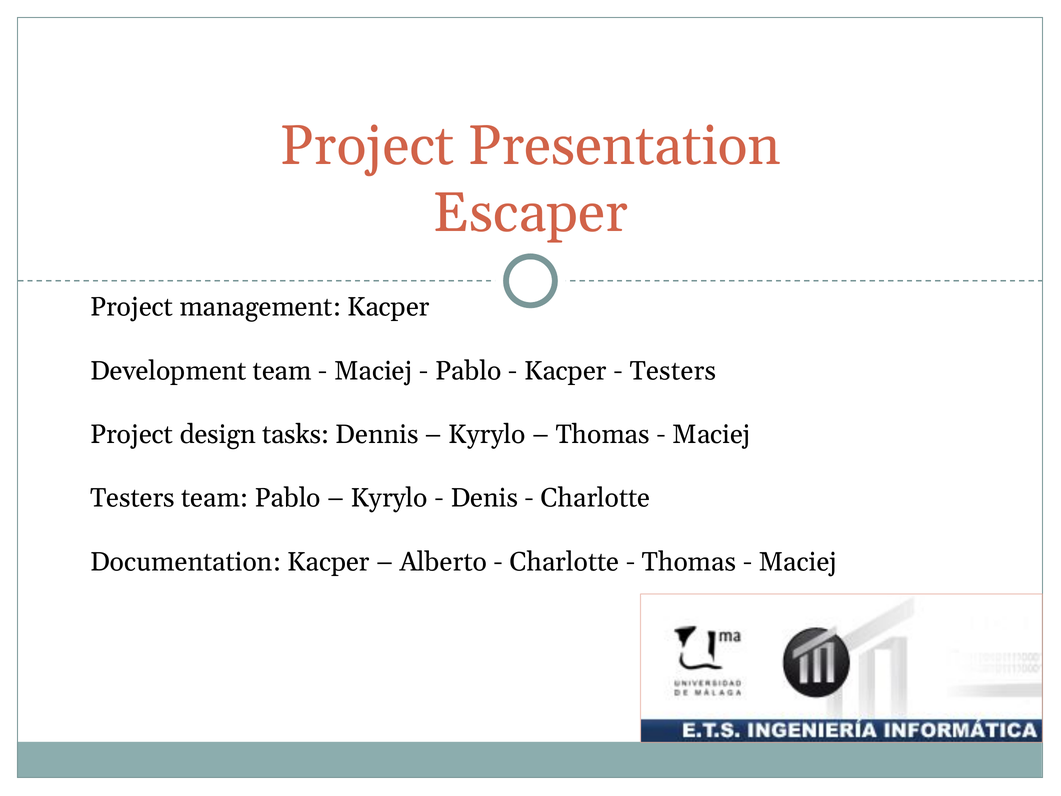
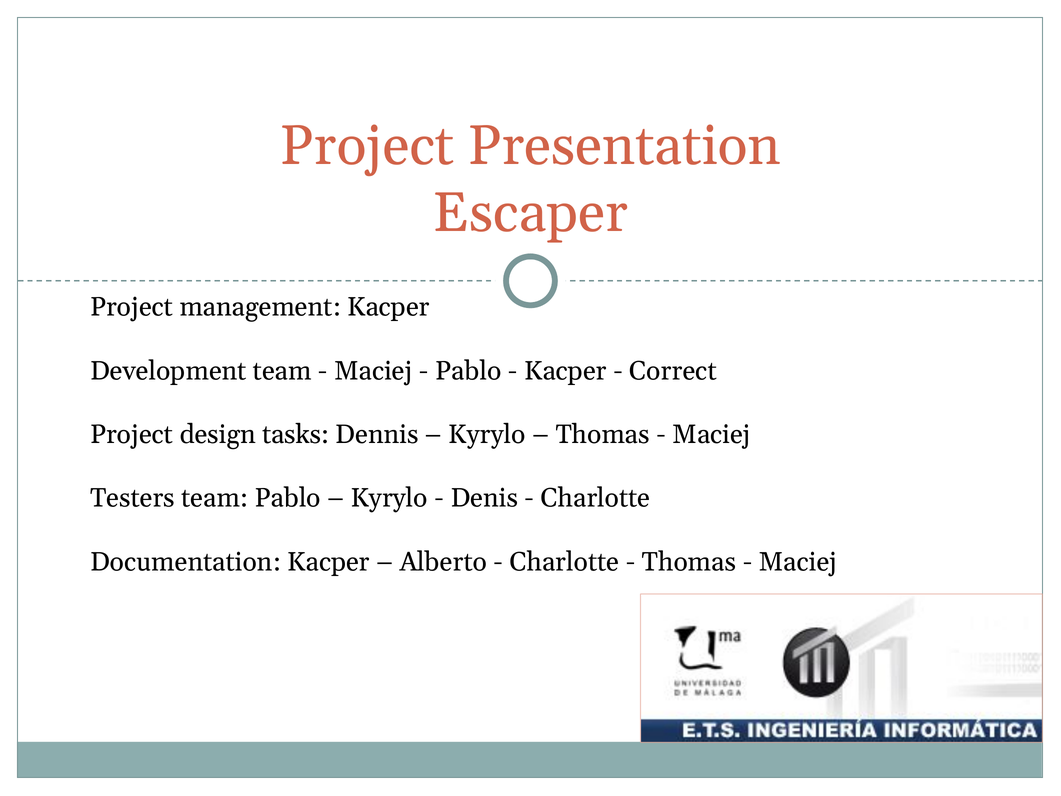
Testers at (673, 371): Testers -> Correct
